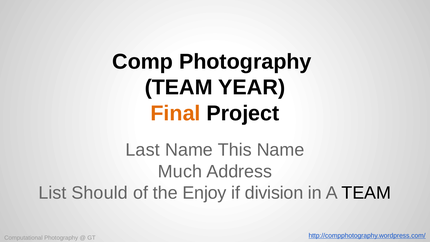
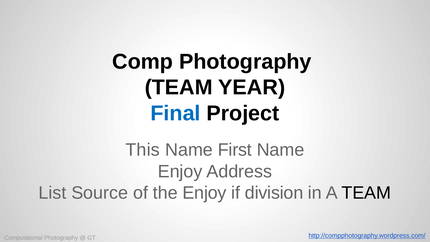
Final colour: orange -> blue
Last: Last -> This
This: This -> First
Much at (180, 171): Much -> Enjoy
Should: Should -> Source
